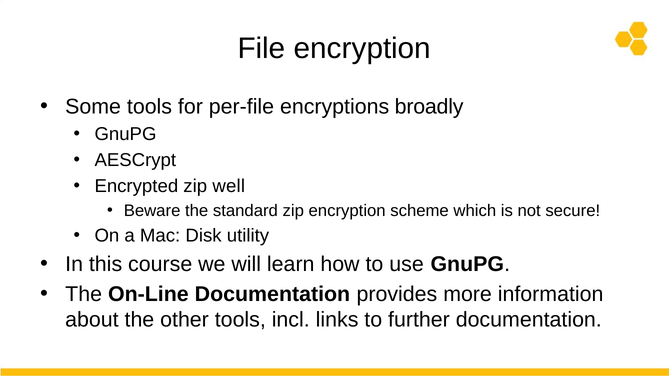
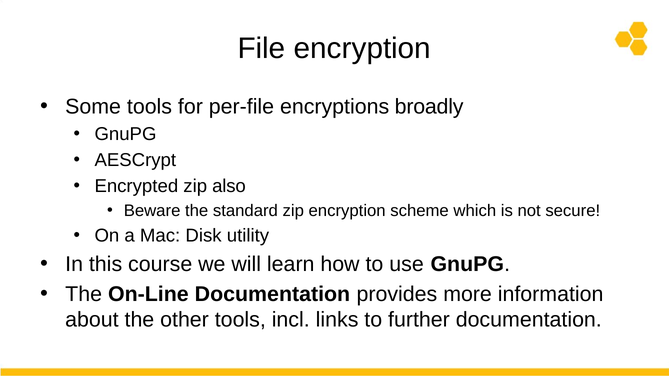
well: well -> also
